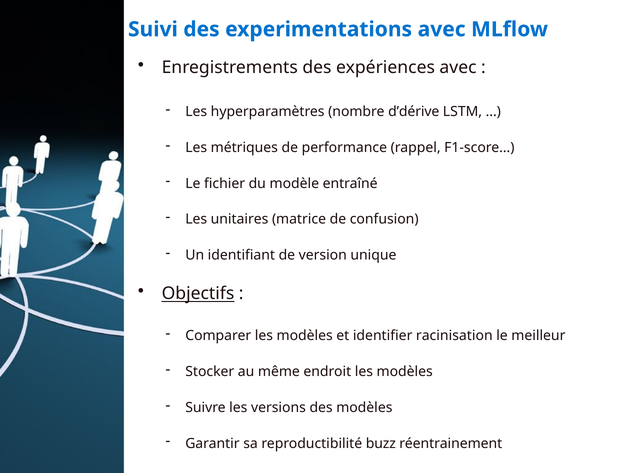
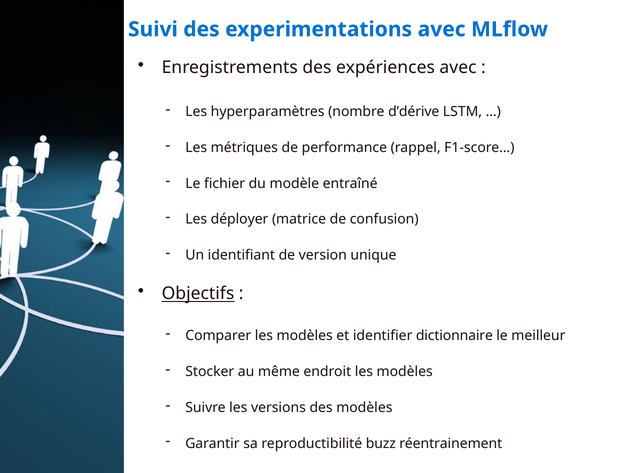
unitaires: unitaires -> déployer
racinisation: racinisation -> dictionnaire
